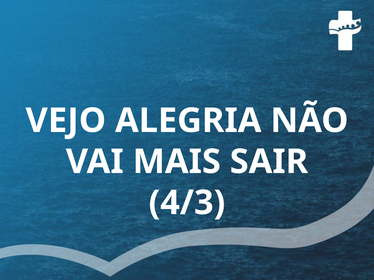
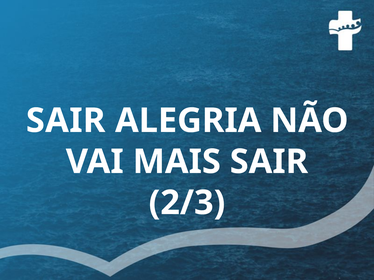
VEJO at (66, 121): VEJO -> SAIR
4/3: 4/3 -> 2/3
